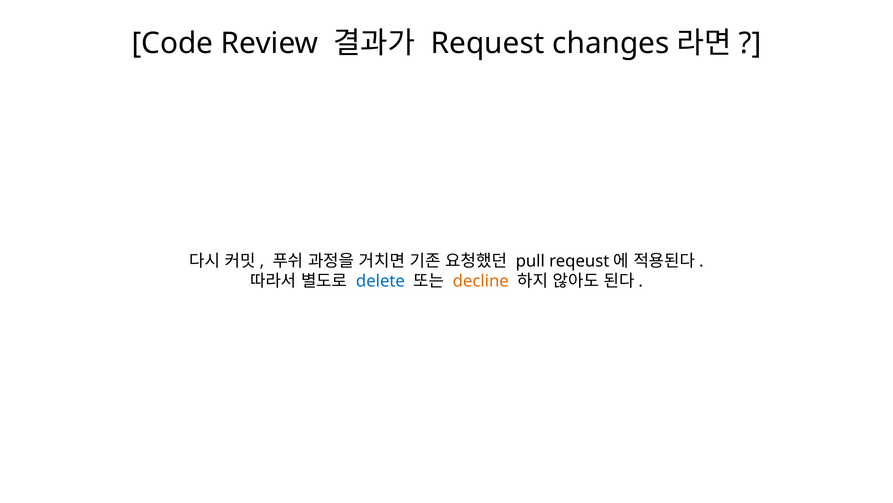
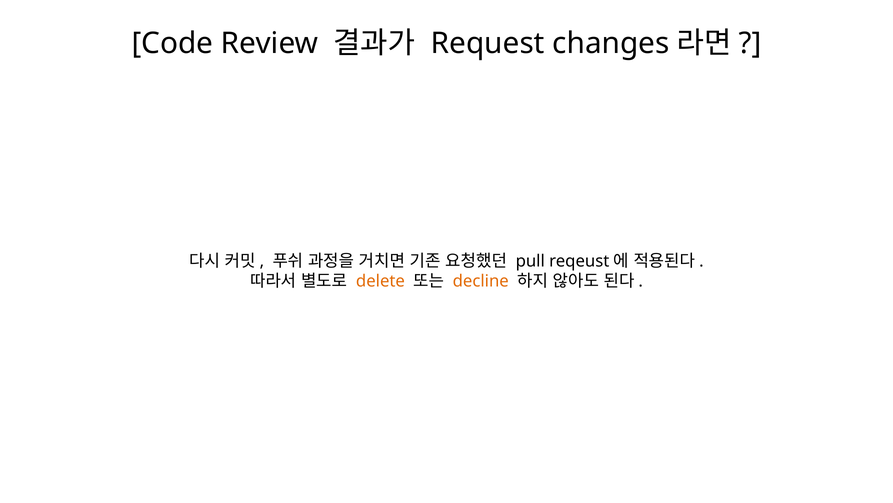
delete colour: blue -> orange
